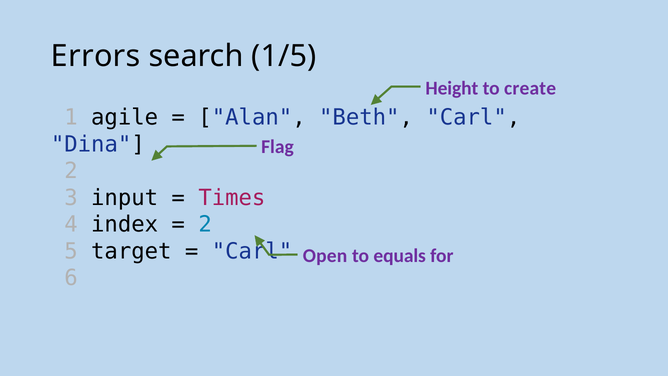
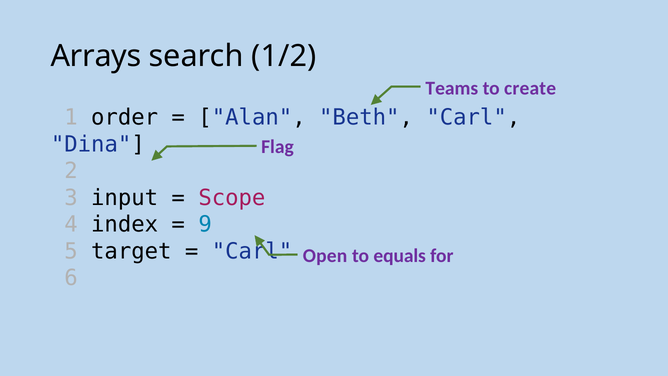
Errors: Errors -> Arrays
1/5: 1/5 -> 1/2
Height: Height -> Teams
agile: agile -> order
Times: Times -> Scope
2 at (205, 224): 2 -> 9
